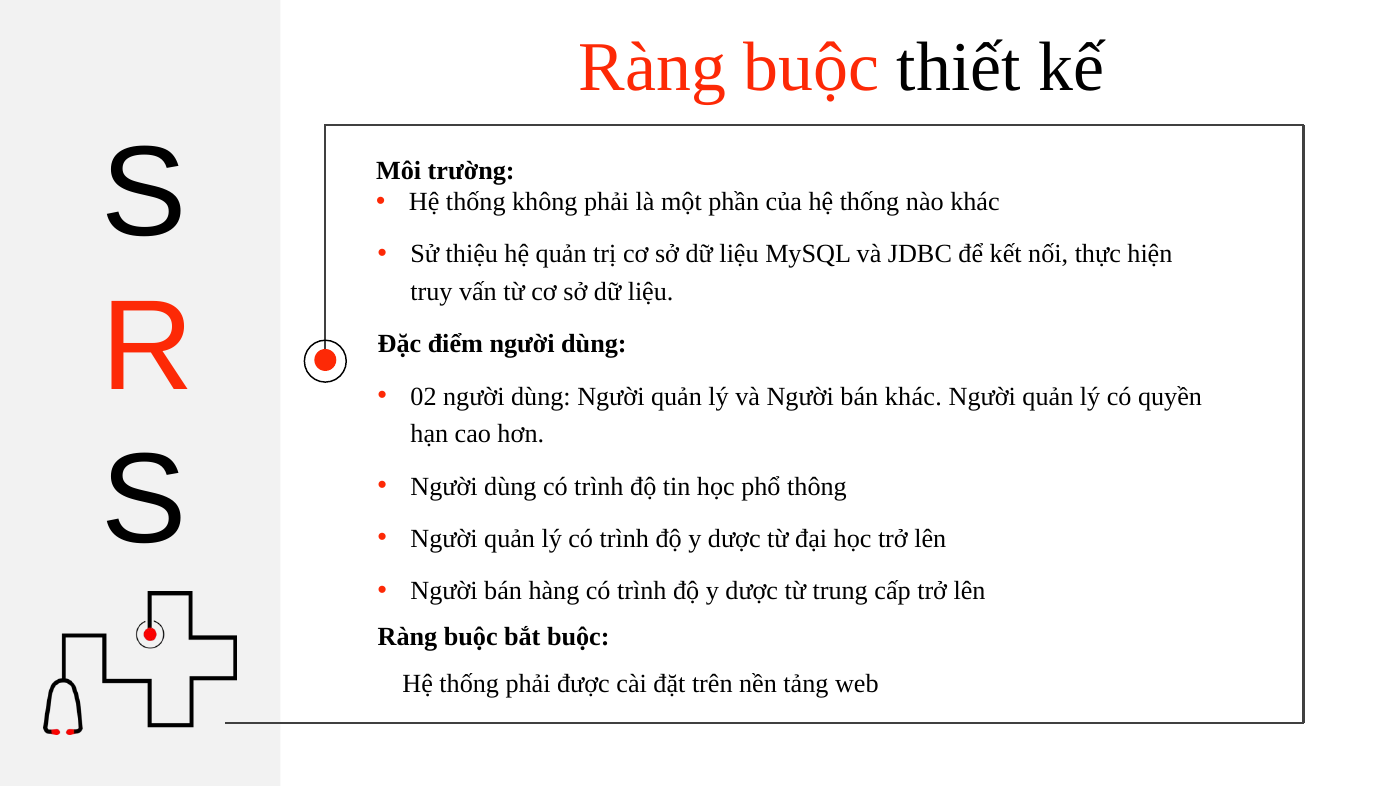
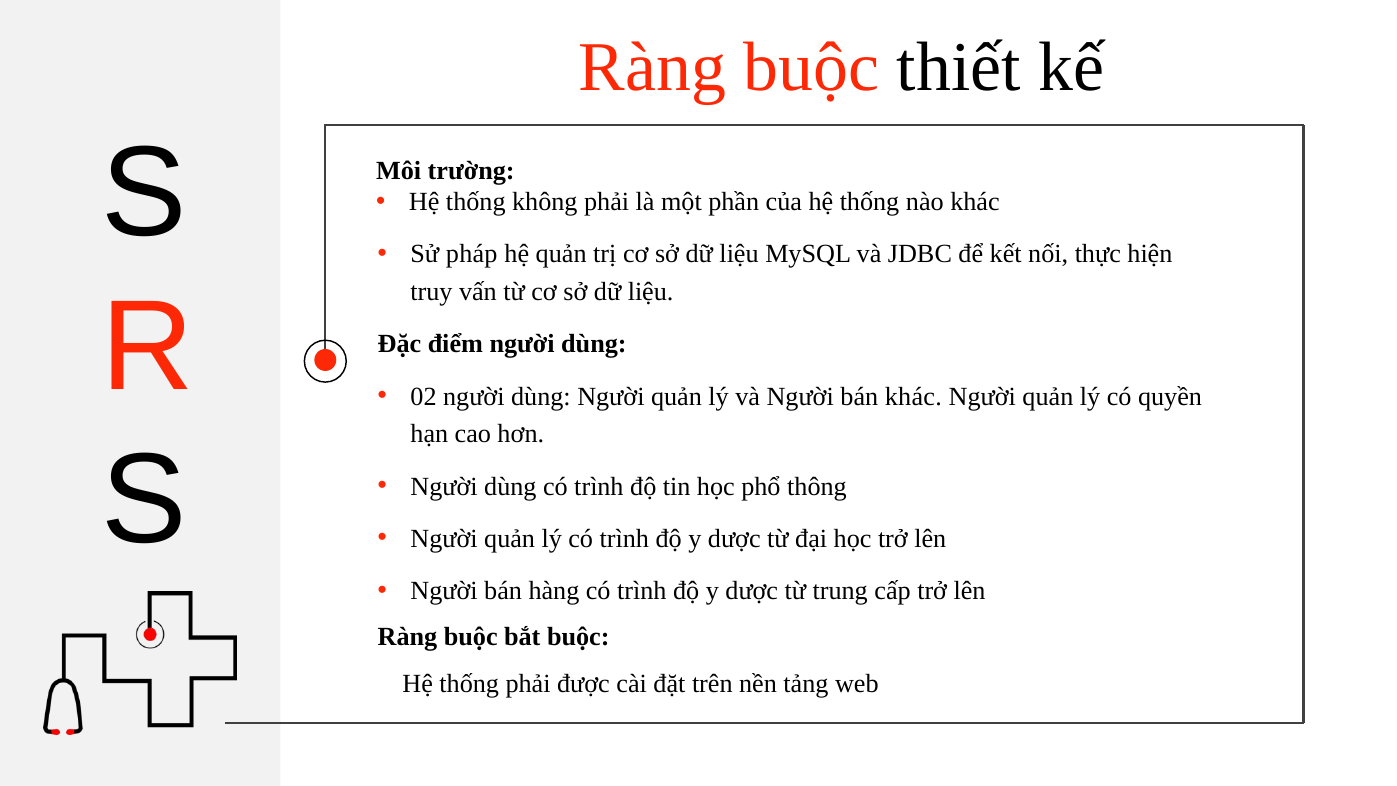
thiệu: thiệu -> pháp
